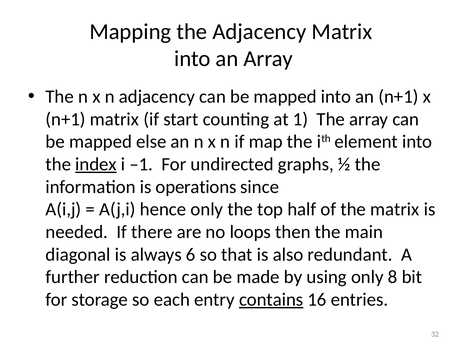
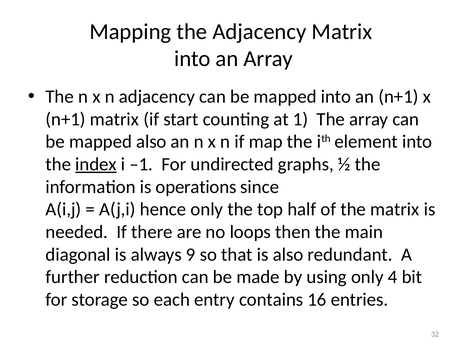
mapped else: else -> also
6: 6 -> 9
8: 8 -> 4
contains underline: present -> none
